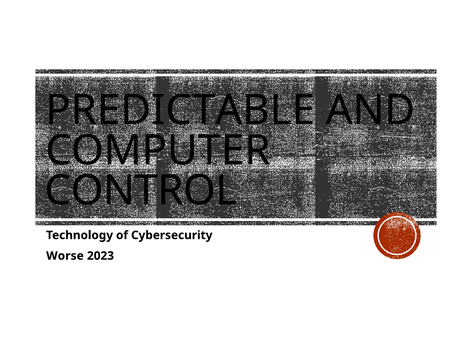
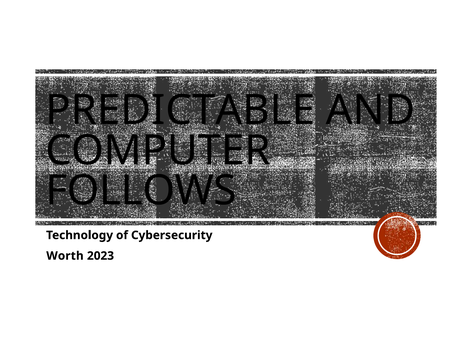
CONTROL: CONTROL -> FOLLOWS
Worse: Worse -> Worth
